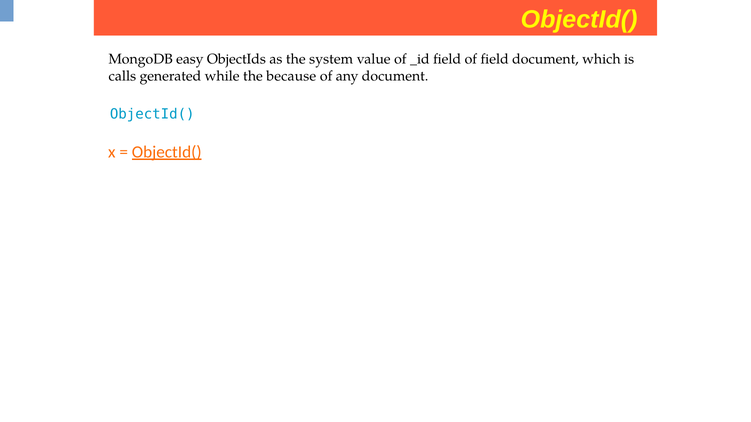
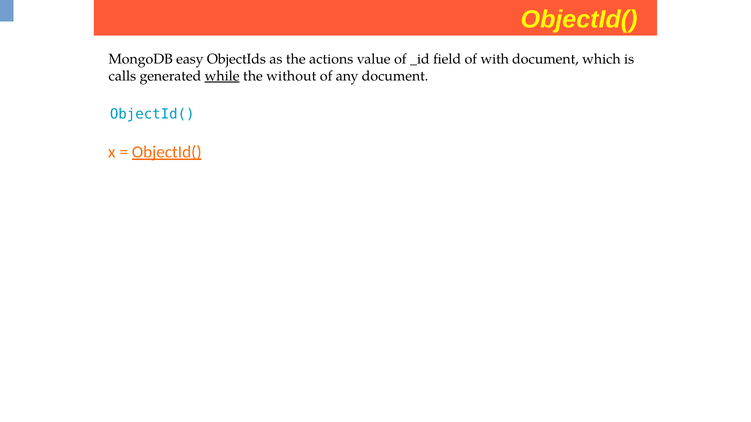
system: system -> actions
of field: field -> with
while underline: none -> present
because: because -> without
